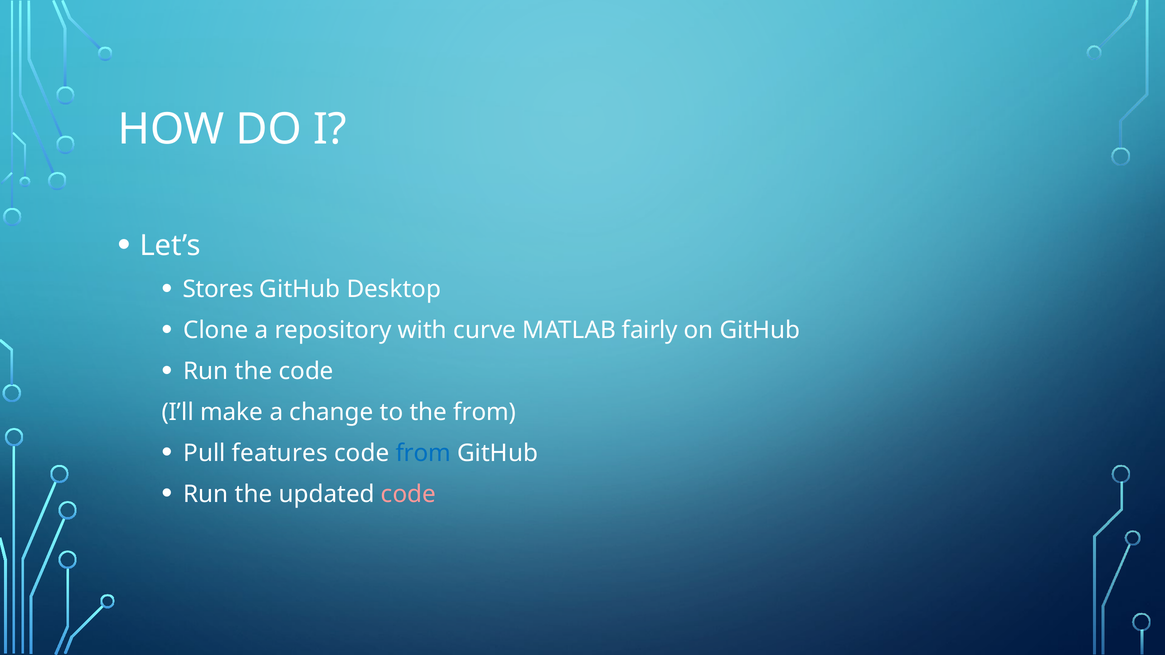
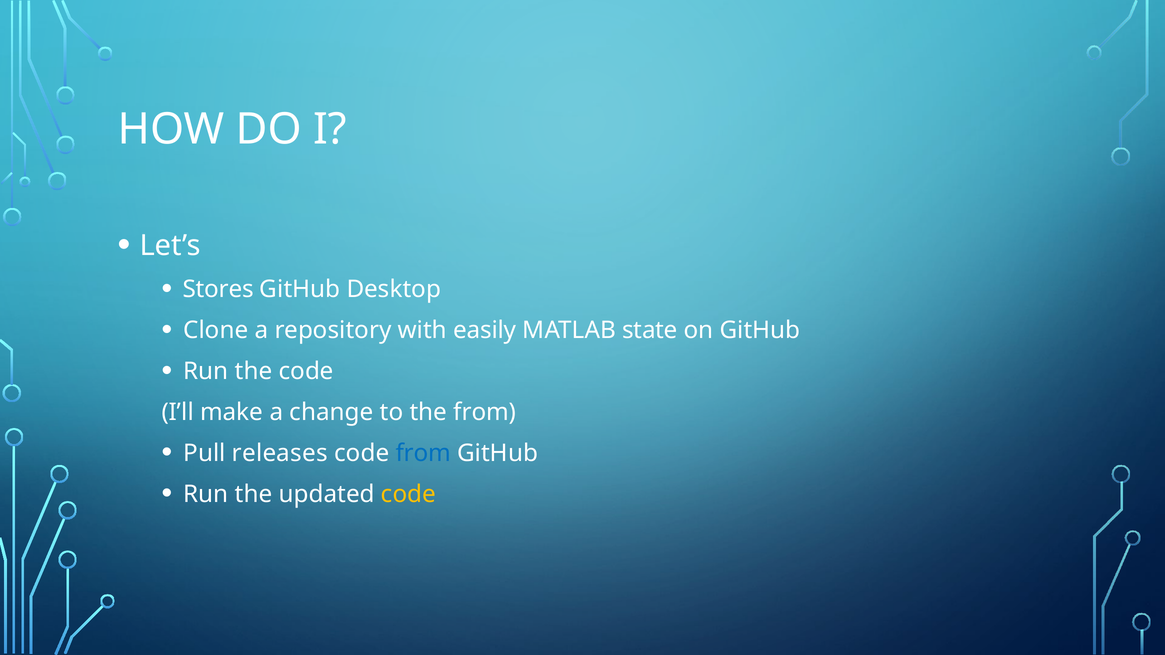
curve: curve -> easily
fairly: fairly -> state
features: features -> releases
code at (408, 494) colour: pink -> yellow
